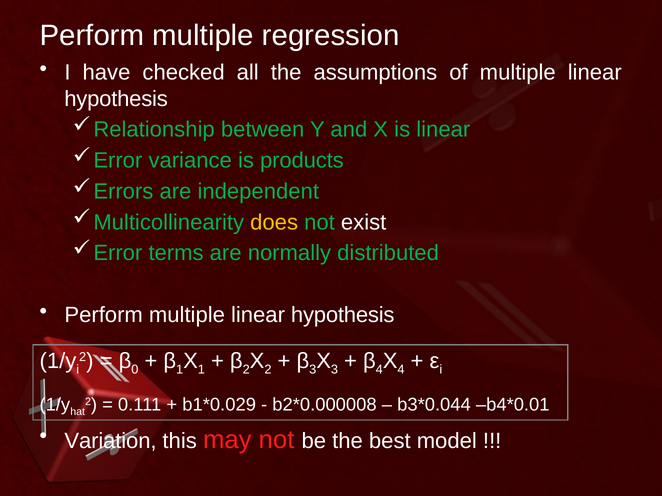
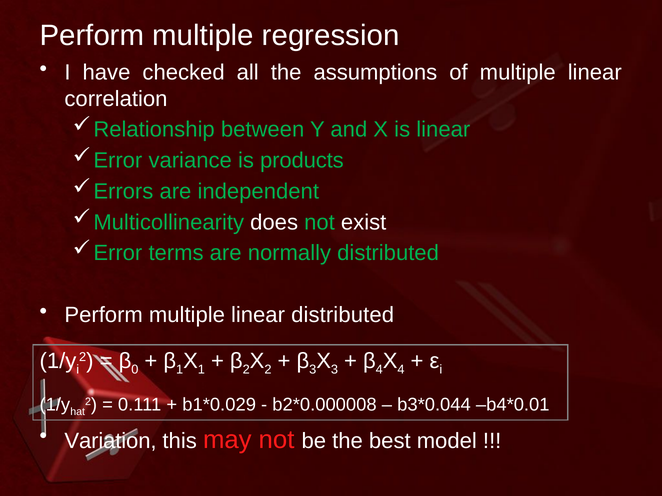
hypothesis at (116, 99): hypothesis -> correlation
does colour: yellow -> white
Perform multiple linear hypothesis: hypothesis -> distributed
